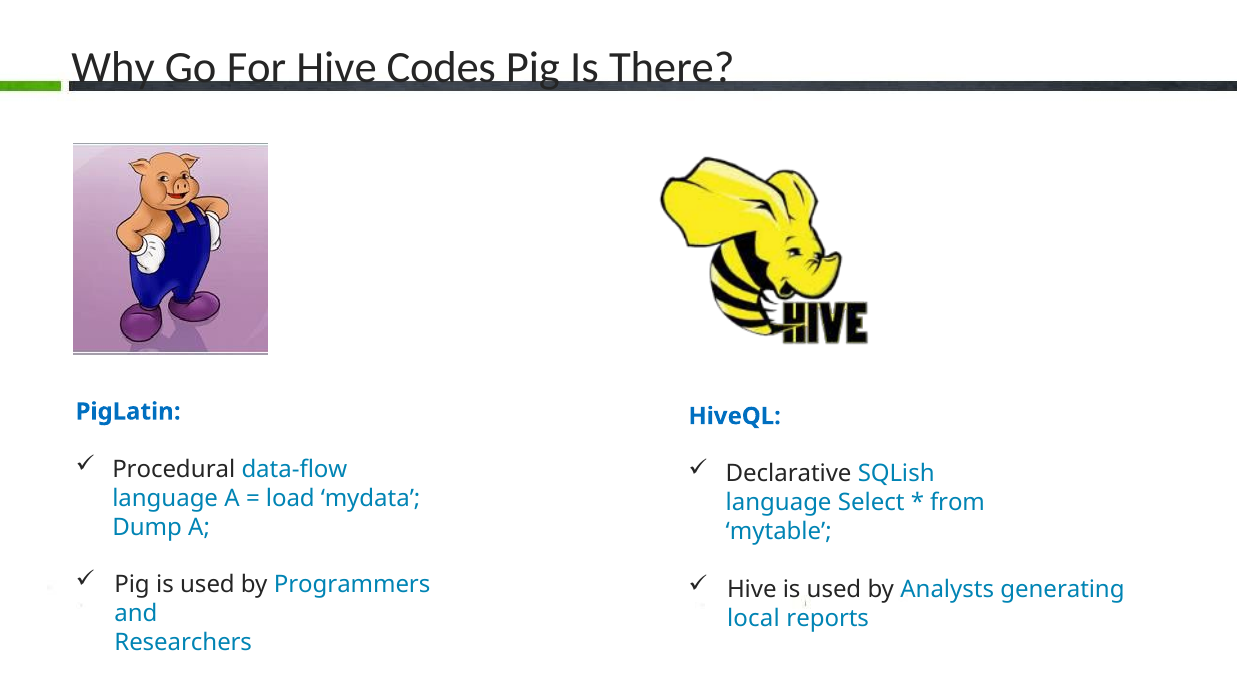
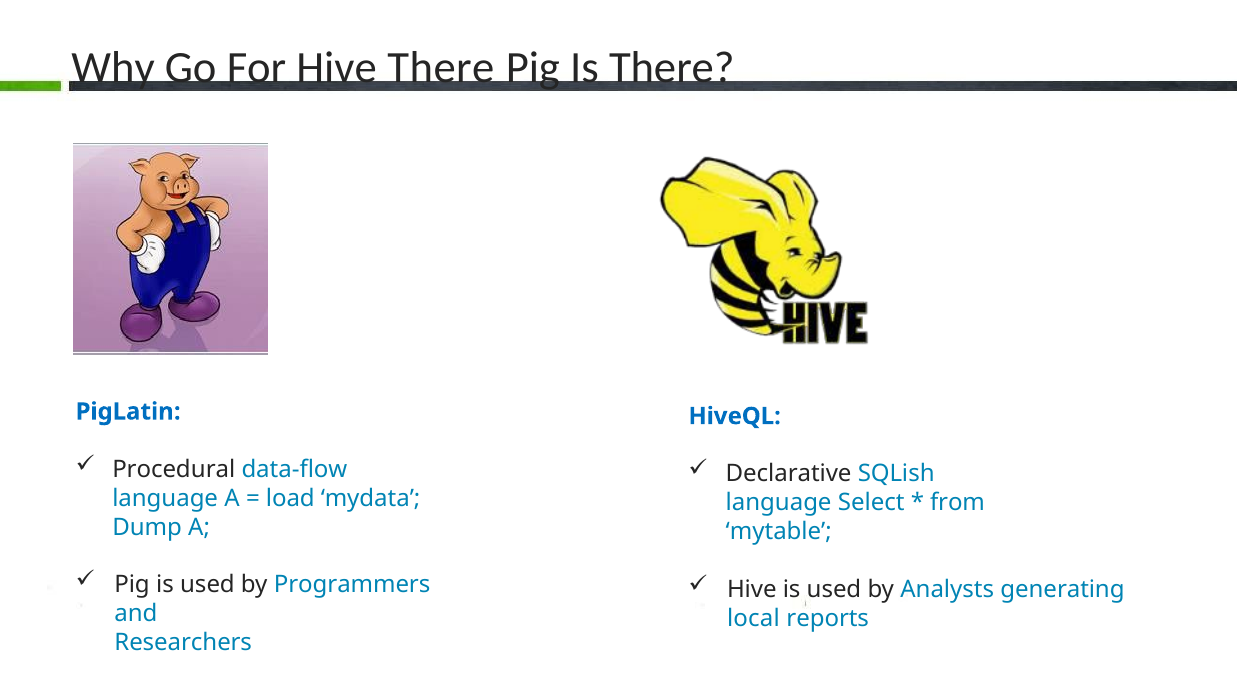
Hive Codes: Codes -> There
